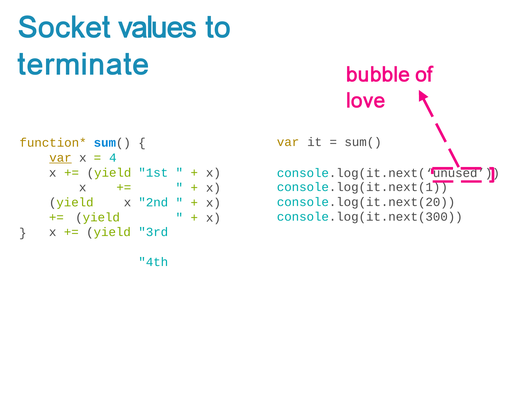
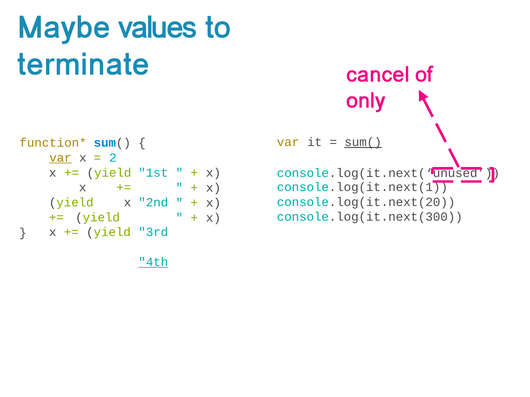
Socket: Socket -> Maybe
bubble: bubble -> cancel
love: love -> only
sum( at (363, 142) underline: none -> present
4: 4 -> 2
4th underline: none -> present
